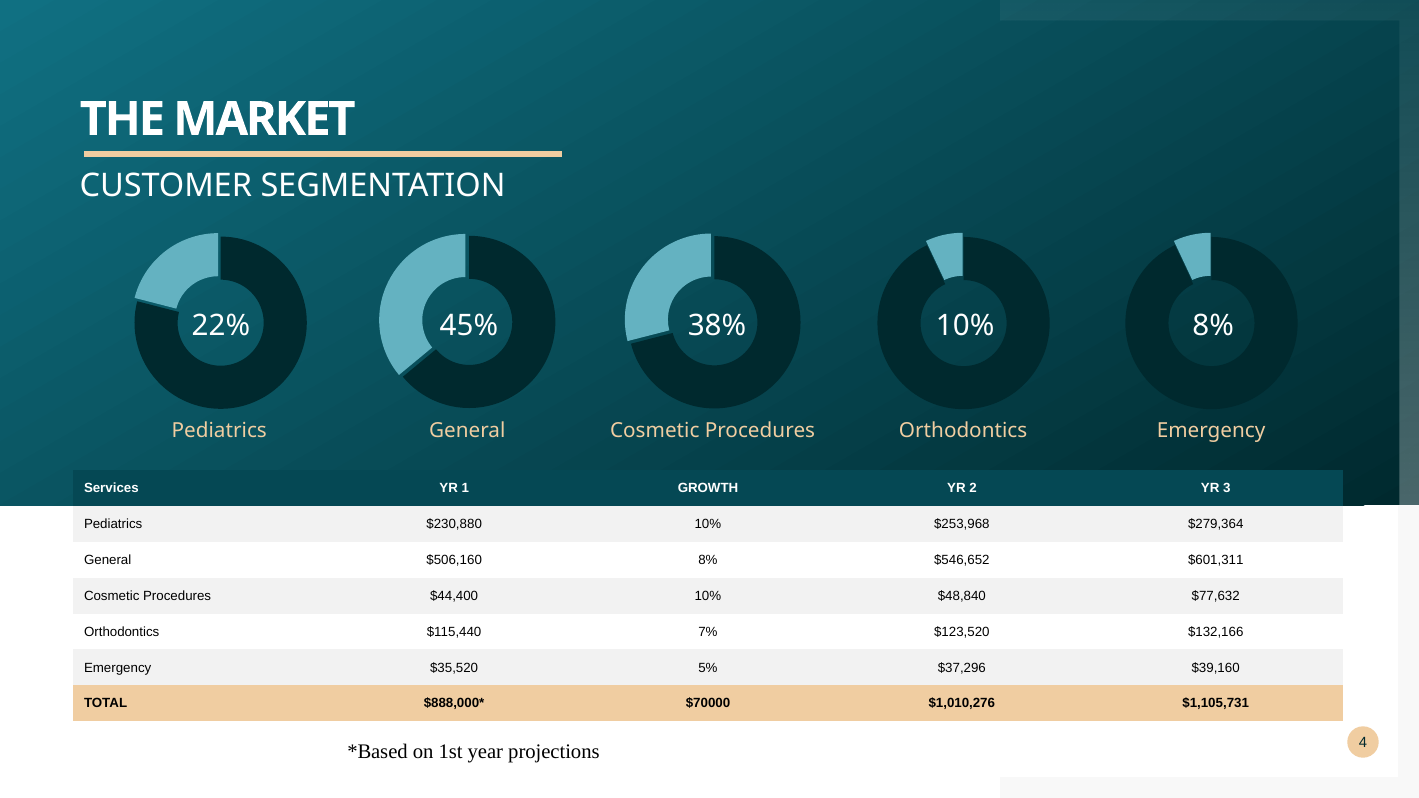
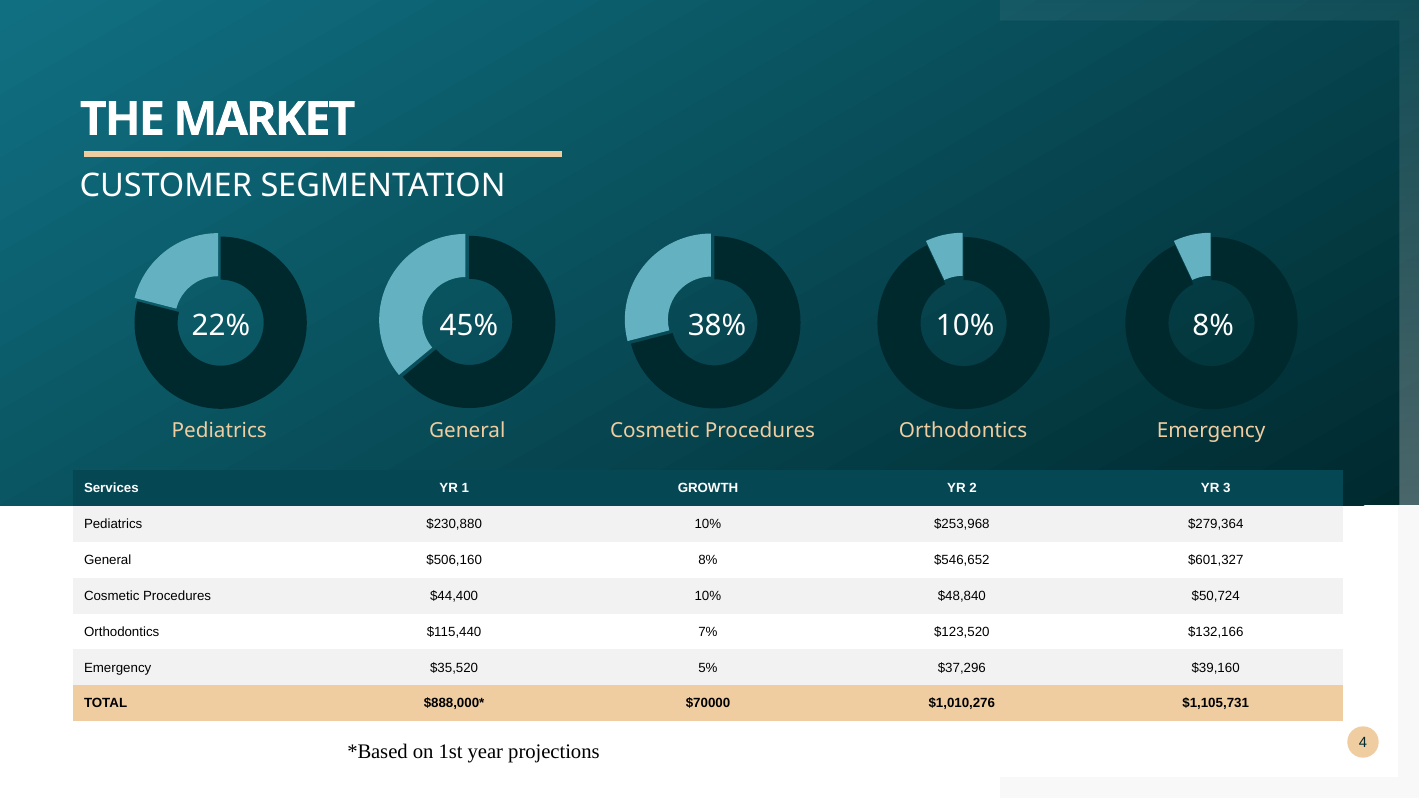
$601,311: $601,311 -> $601,327
$77,632: $77,632 -> $50,724
